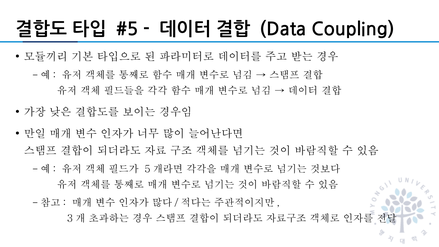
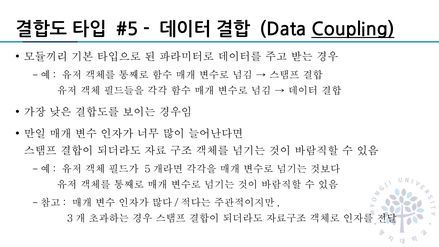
Coupling underline: none -> present
